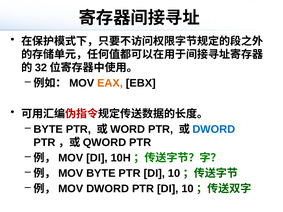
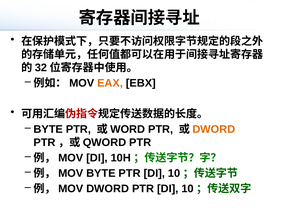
DWORD at (214, 129) colour: blue -> orange
